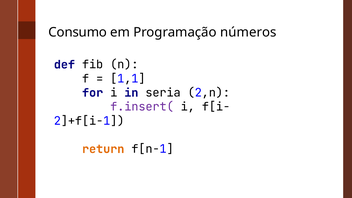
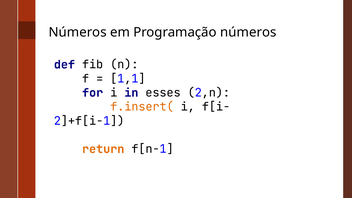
Consumo at (78, 32): Consumo -> Números
seria: seria -> esses
f.insert( colour: purple -> orange
